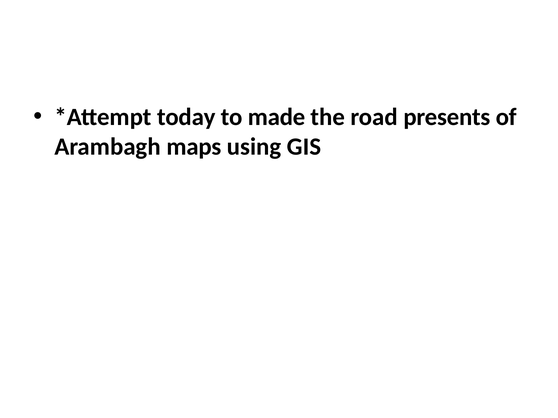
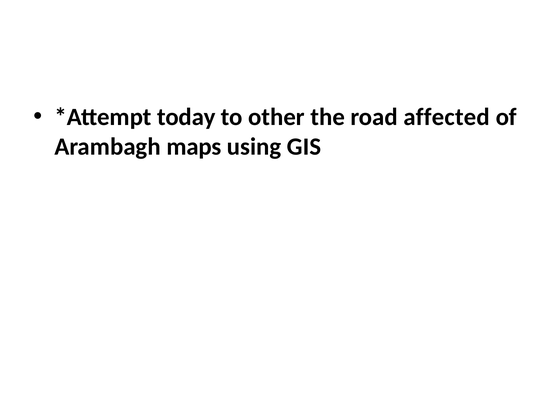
made: made -> other
presents: presents -> affected
